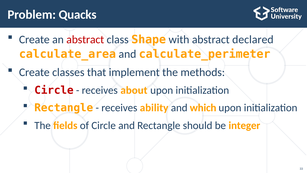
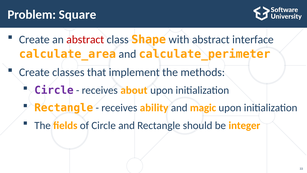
Quacks: Quacks -> Square
declared: declared -> interface
Circle at (54, 90) colour: red -> purple
which: which -> magic
